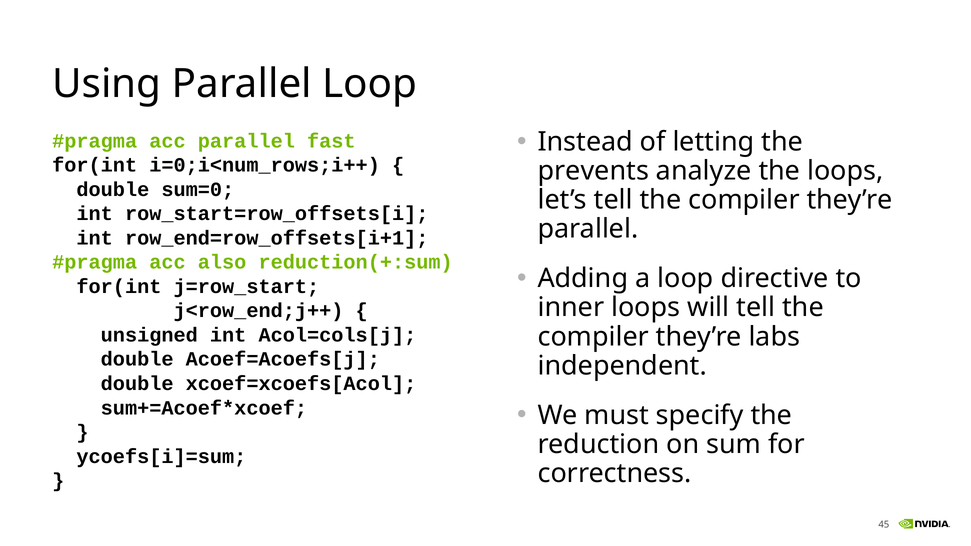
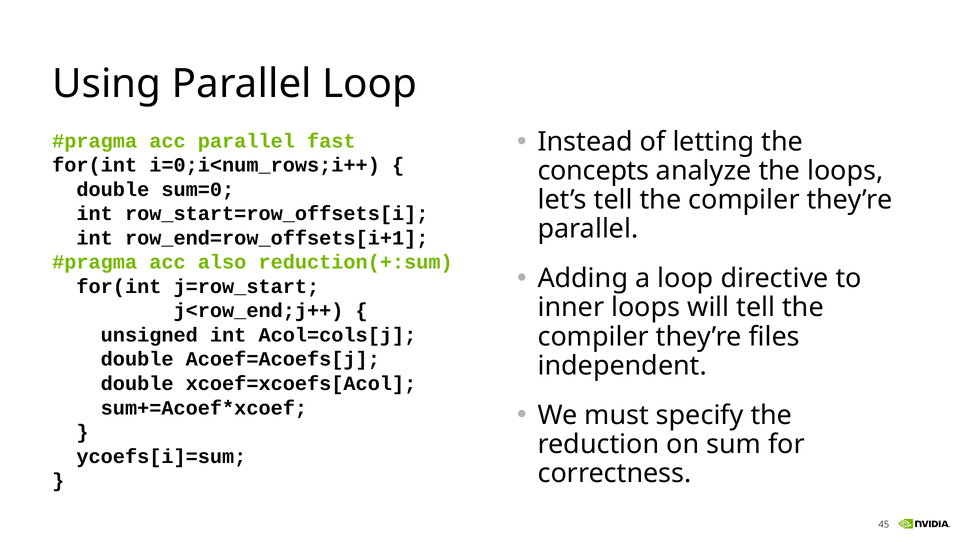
prevents: prevents -> concepts
labs: labs -> files
